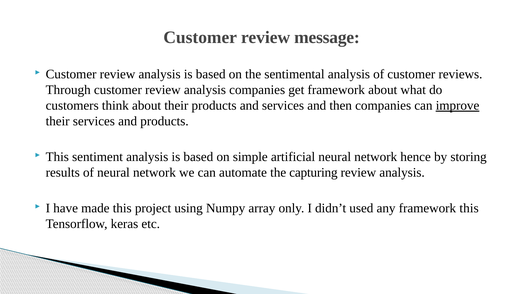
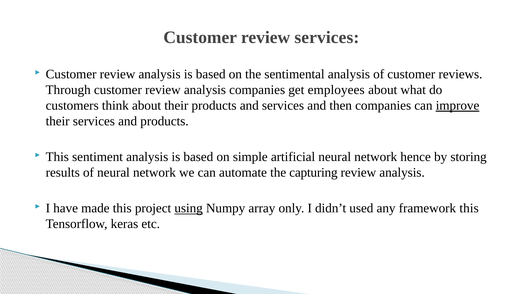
review message: message -> services
get framework: framework -> employees
using underline: none -> present
